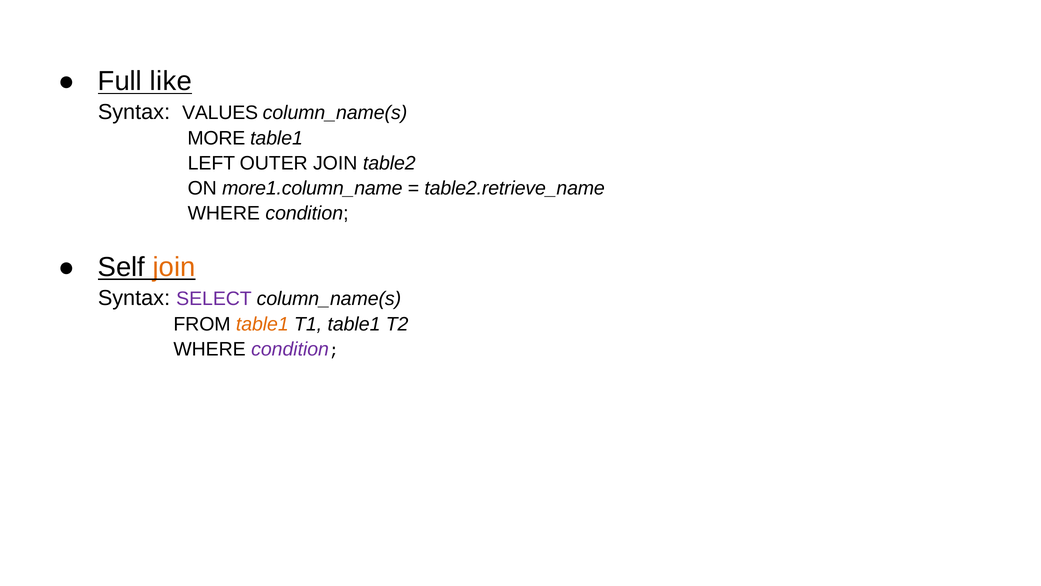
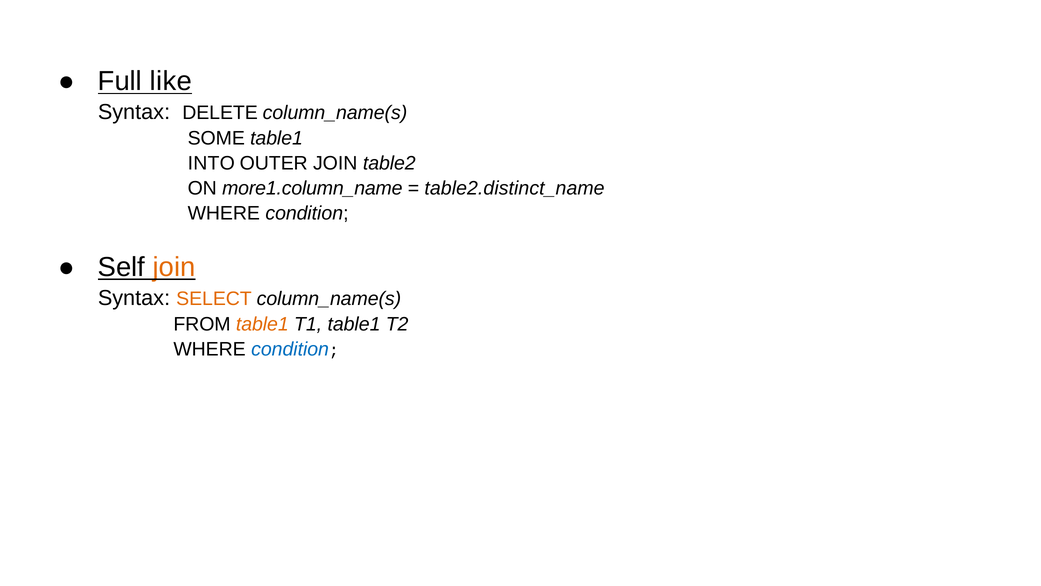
VALUES: VALUES -> DELETE
MORE: MORE -> SOME
LEFT: LEFT -> INTO
table2.retrieve_name: table2.retrieve_name -> table2.distinct_name
SELECT colour: purple -> orange
condition at (290, 349) colour: purple -> blue
